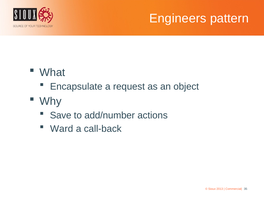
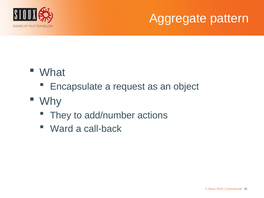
Engineers: Engineers -> Aggregate
Save: Save -> They
